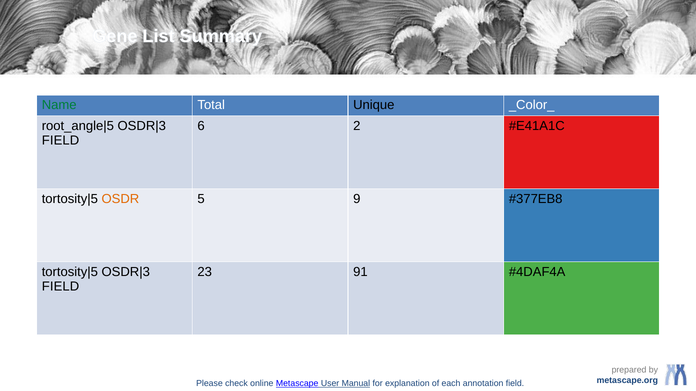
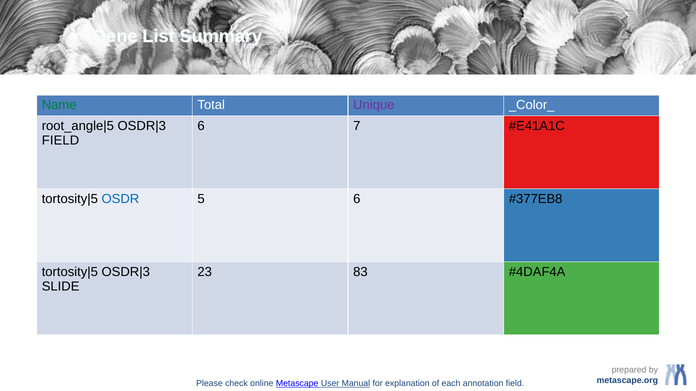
Unique colour: black -> purple
2: 2 -> 7
OSDR colour: orange -> blue
5 9: 9 -> 6
91: 91 -> 83
FIELD at (61, 287): FIELD -> SLIDE
